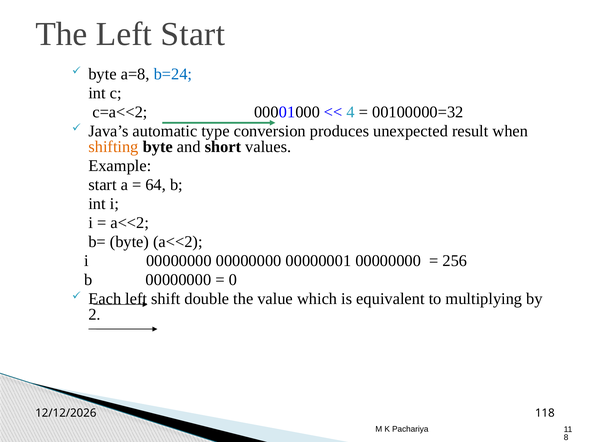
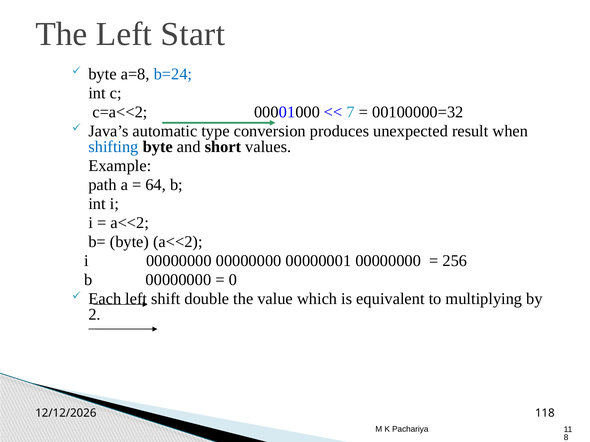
4: 4 -> 7
shifting colour: orange -> blue
start at (103, 185): start -> path
